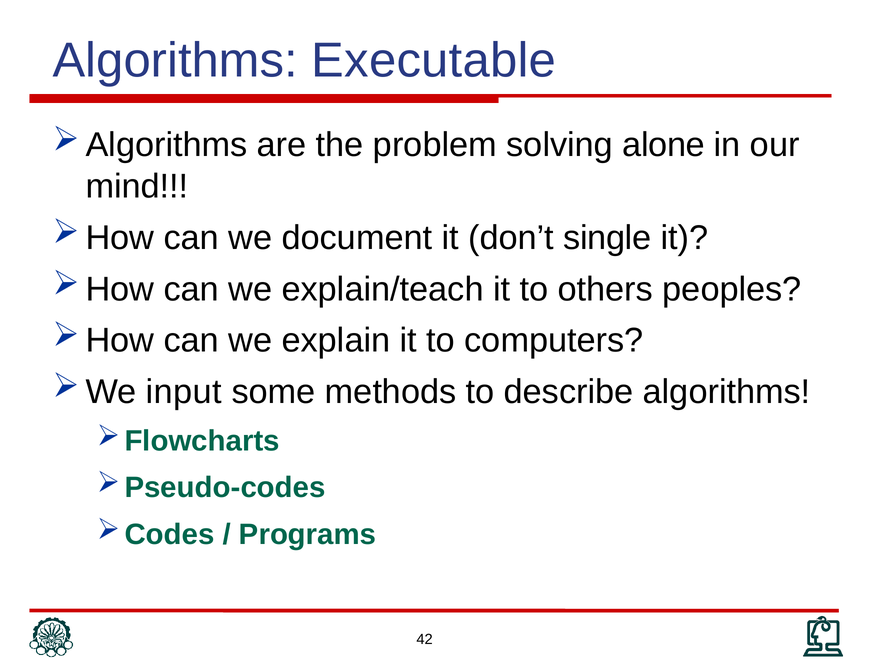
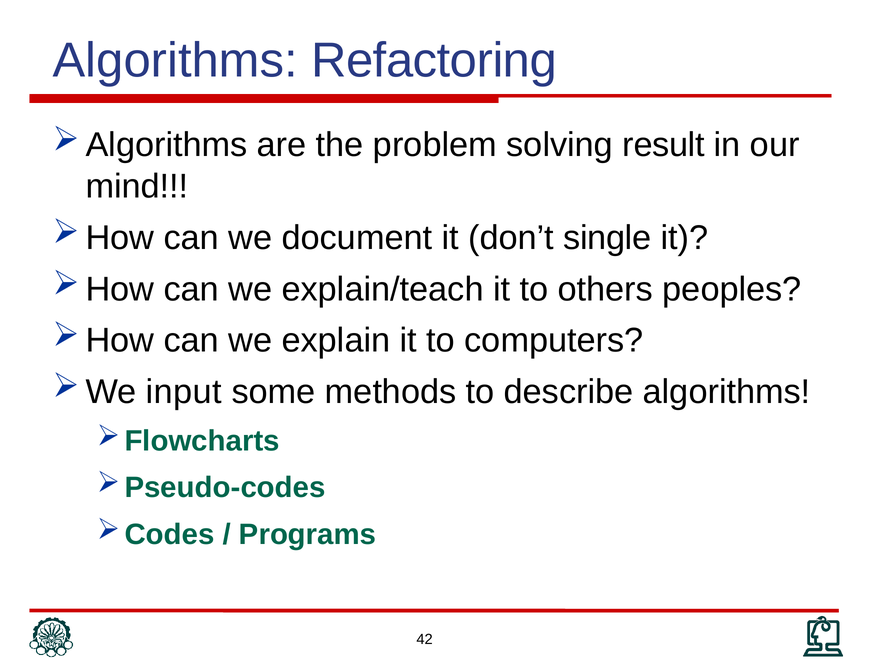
Executable: Executable -> Refactoring
alone: alone -> result
